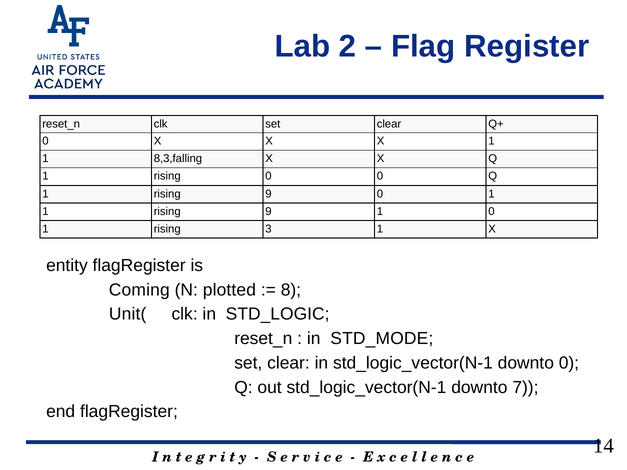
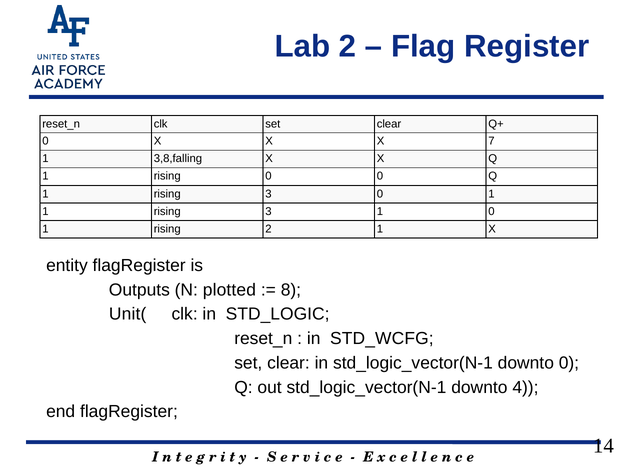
X 1: 1 -> 7
8,3,falling: 8,3,falling -> 3,8,falling
9 at (268, 194): 9 -> 3
9 at (268, 211): 9 -> 3
rising 3: 3 -> 2
Coming: Coming -> Outputs
STD_MODE: STD_MODE -> STD_WCFG
7: 7 -> 4
